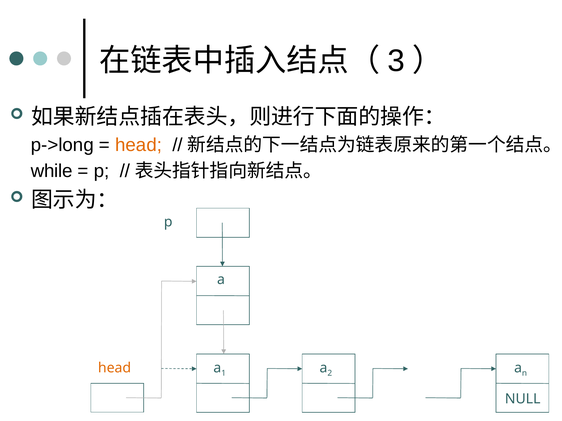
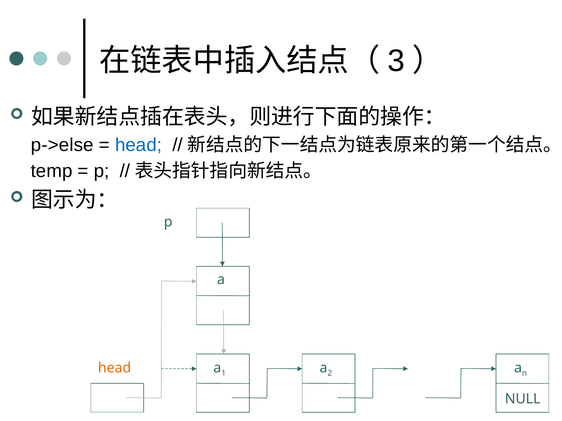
p->long: p->long -> p->else
head at (139, 145) colour: orange -> blue
while: while -> temp
